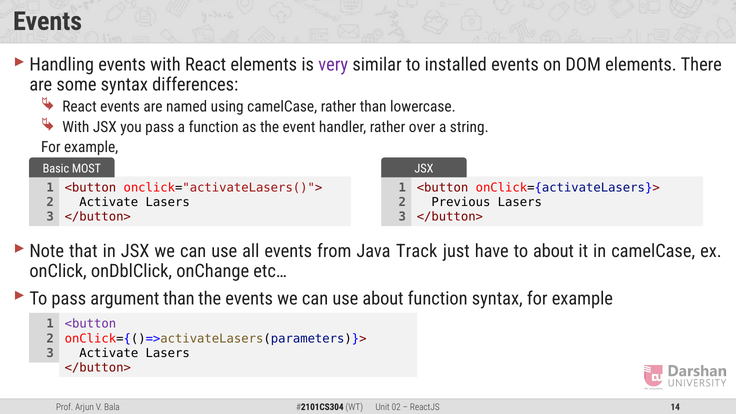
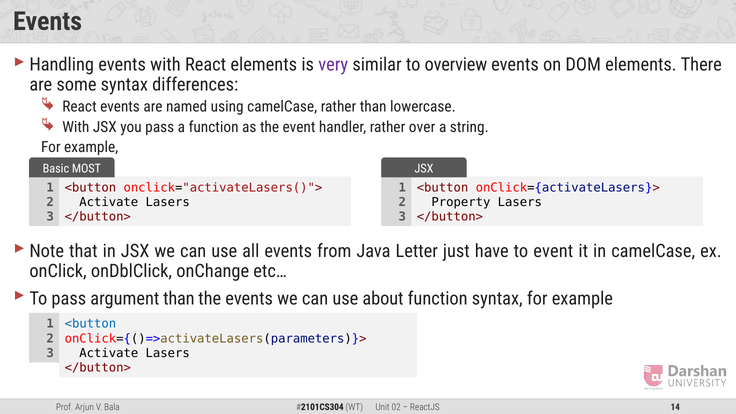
installed: installed -> overview
Previous: Previous -> Property
Track: Track -> Letter
to about: about -> event
<button at (90, 324) colour: purple -> blue
